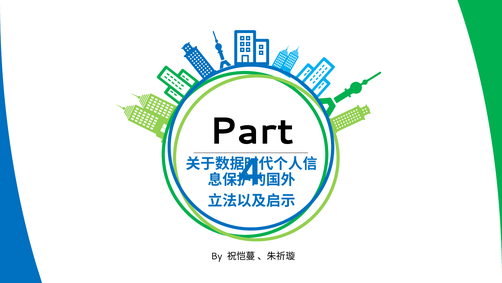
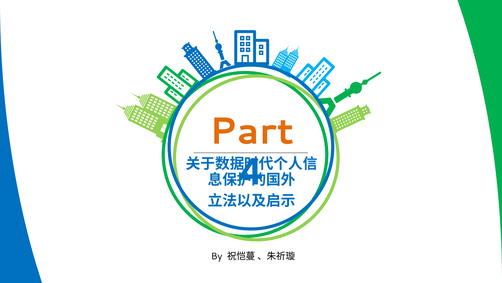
Part colour: black -> orange
